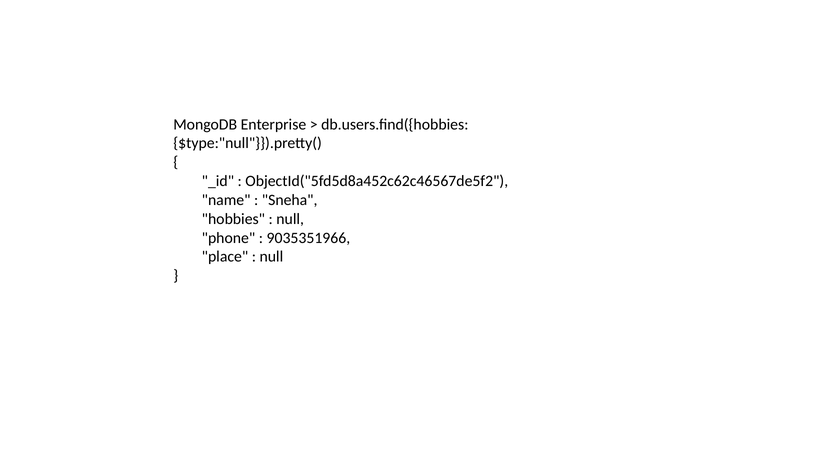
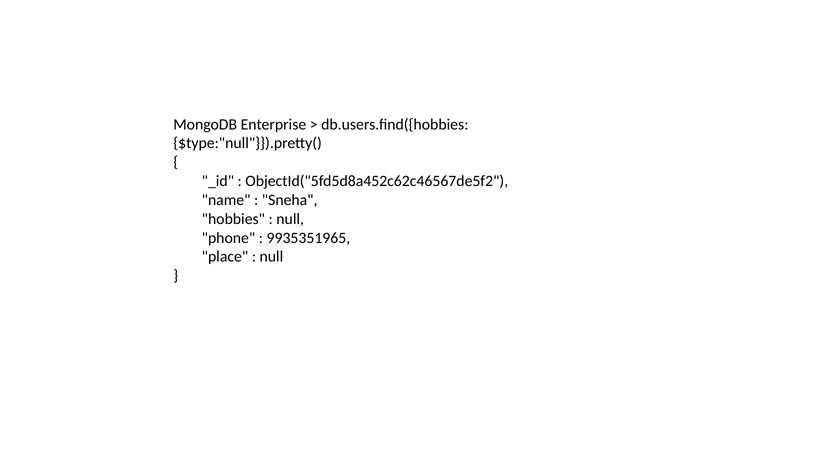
9035351966: 9035351966 -> 9935351965
